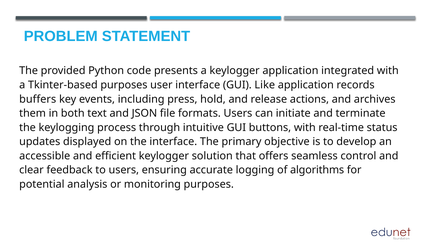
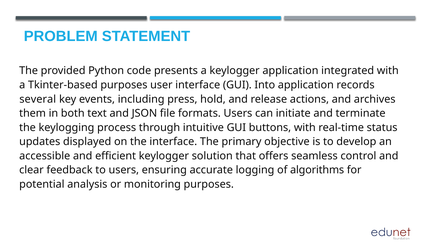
Like: Like -> Into
buffers: buffers -> several
